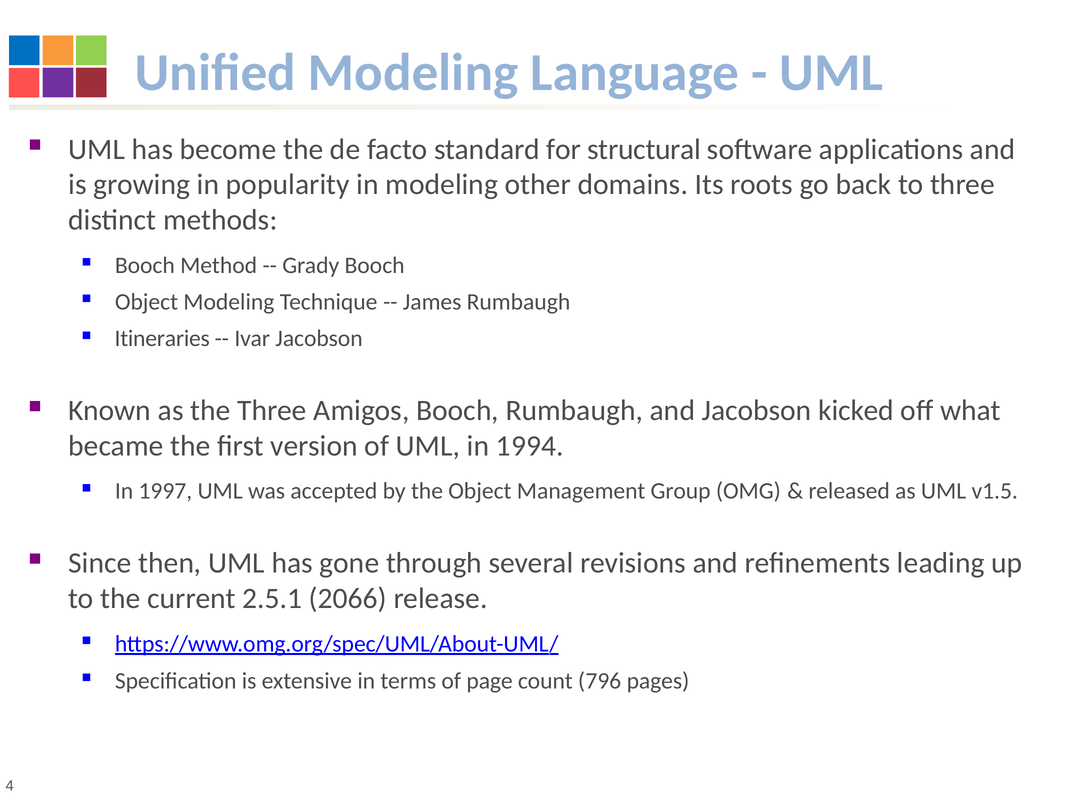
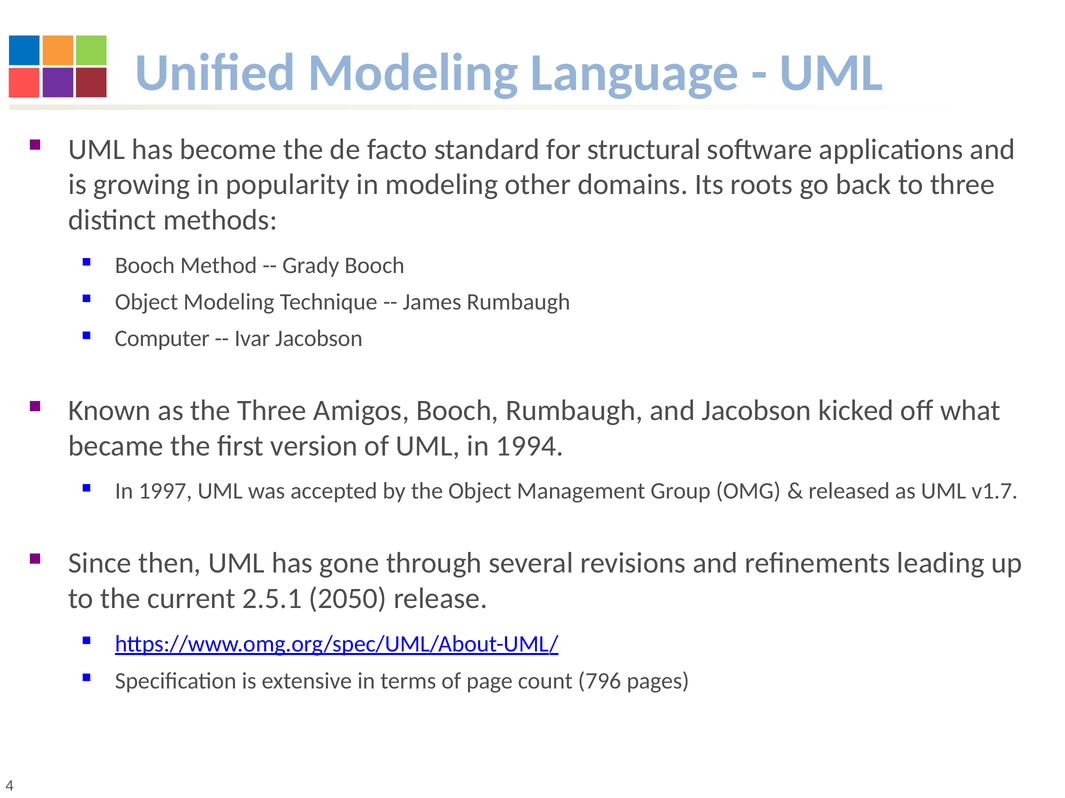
Itineraries: Itineraries -> Computer
v1.5: v1.5 -> v1.7
2066: 2066 -> 2050
